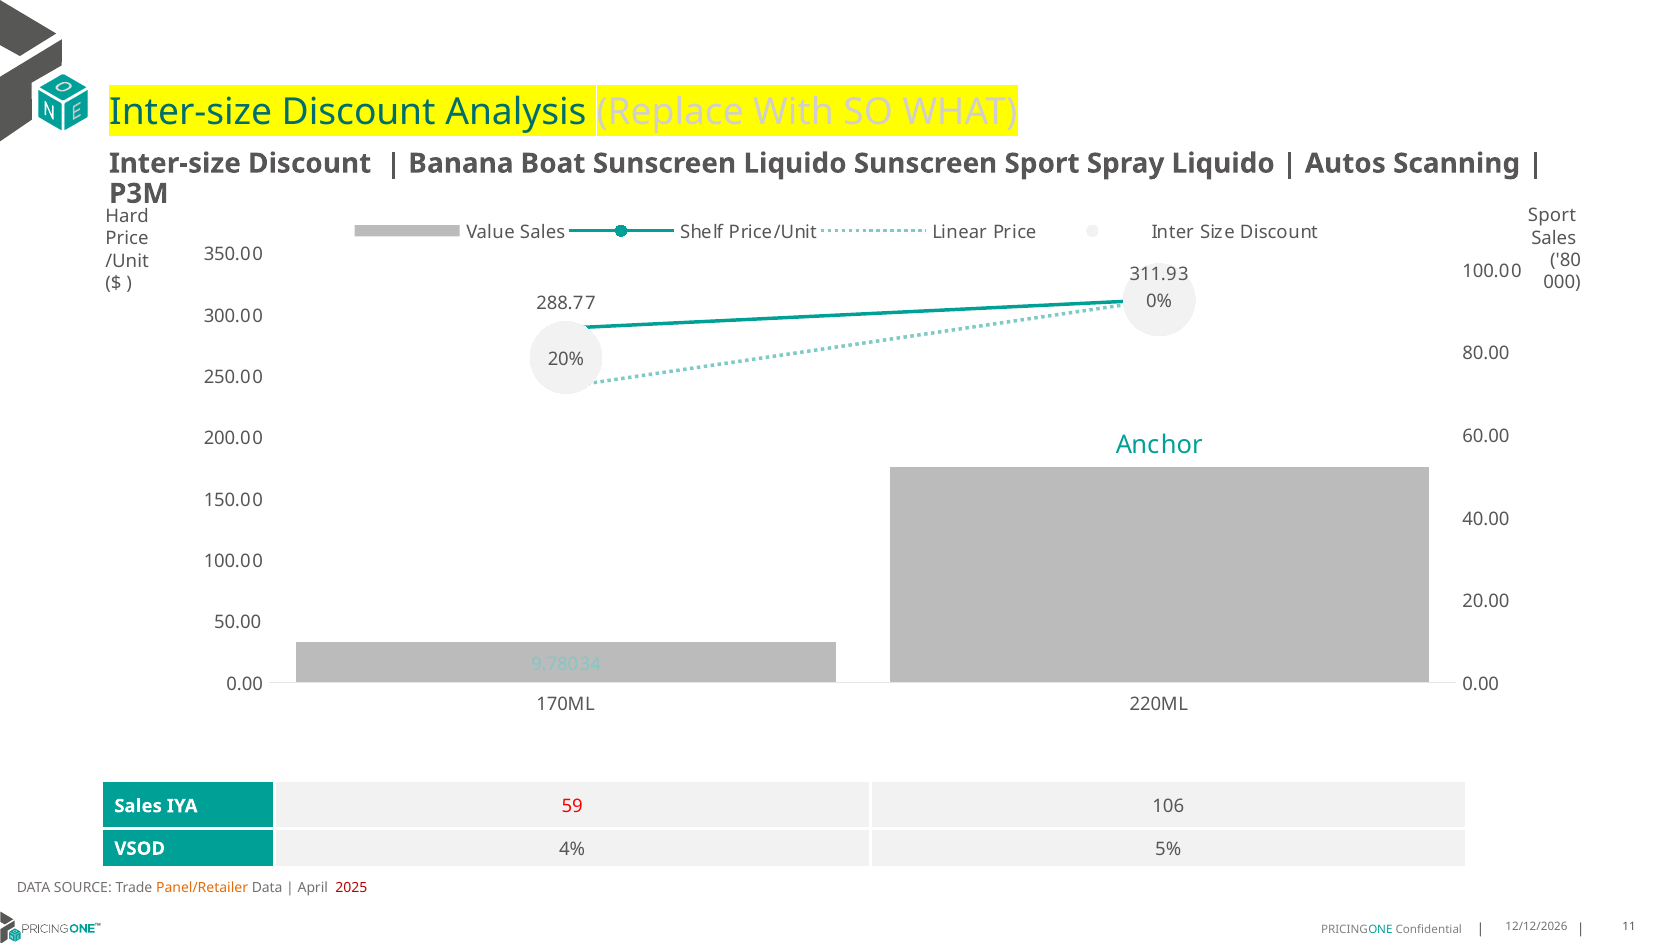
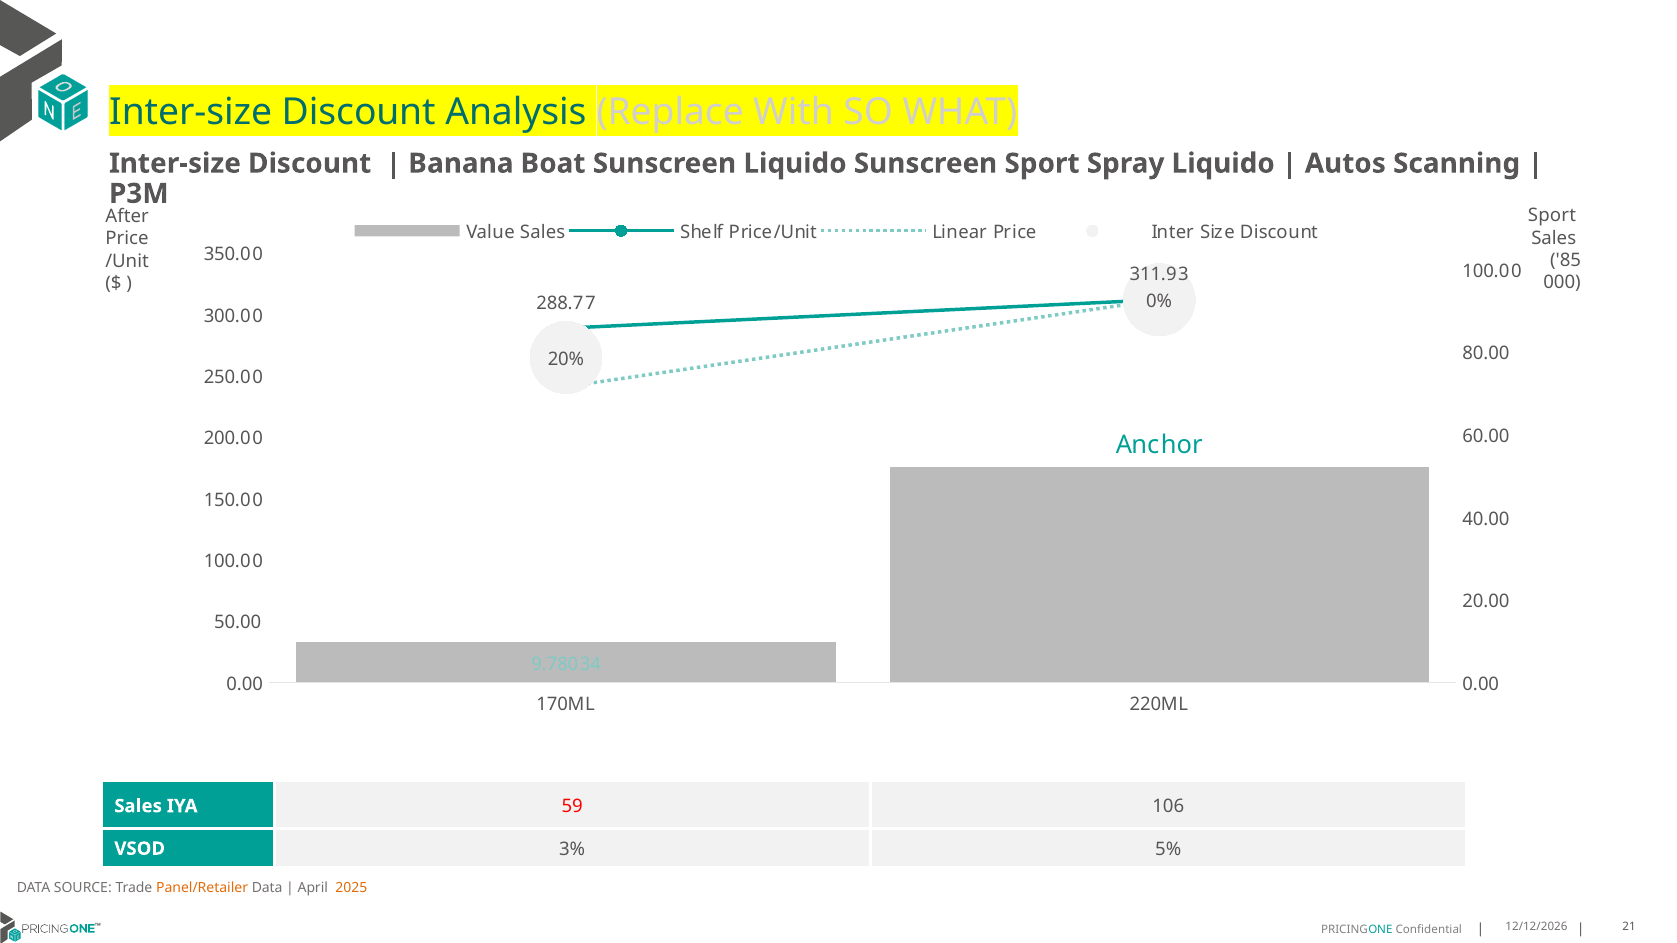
Hard: Hard -> After
80: 80 -> 85
4%: 4% -> 3%
2025 colour: red -> orange
11: 11 -> 21
